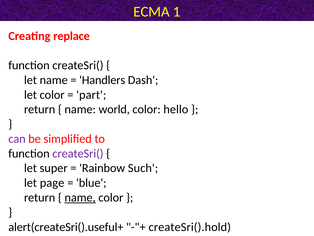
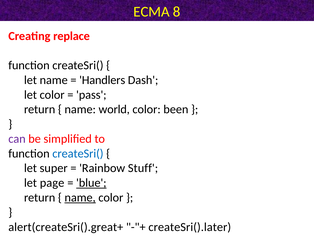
1: 1 -> 8
part: part -> pass
hello: hello -> been
createSri( at (78, 153) colour: purple -> blue
Such: Such -> Stuff
blue underline: none -> present
alert(createSri().useful+: alert(createSri().useful+ -> alert(createSri().great+
createSri().hold: createSri().hold -> createSri().later
